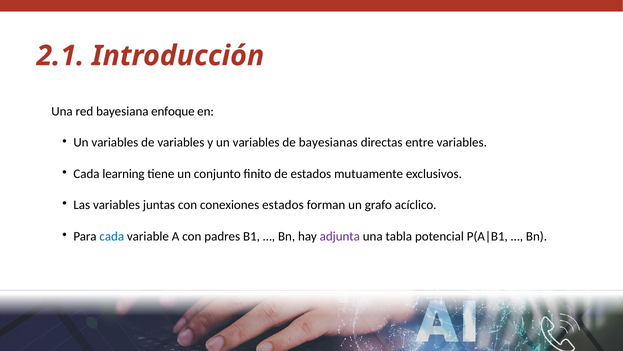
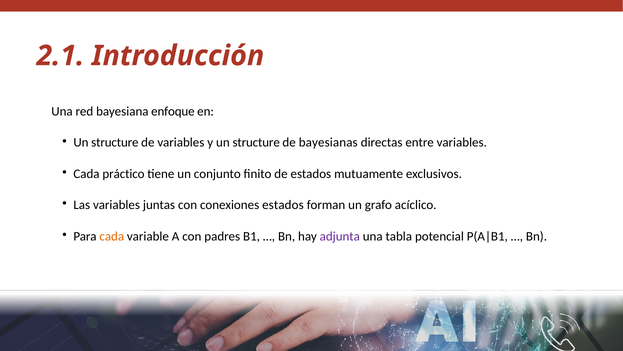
variables at (115, 142): variables -> structure
y un variables: variables -> structure
learning: learning -> práctico
cada at (112, 236) colour: blue -> orange
